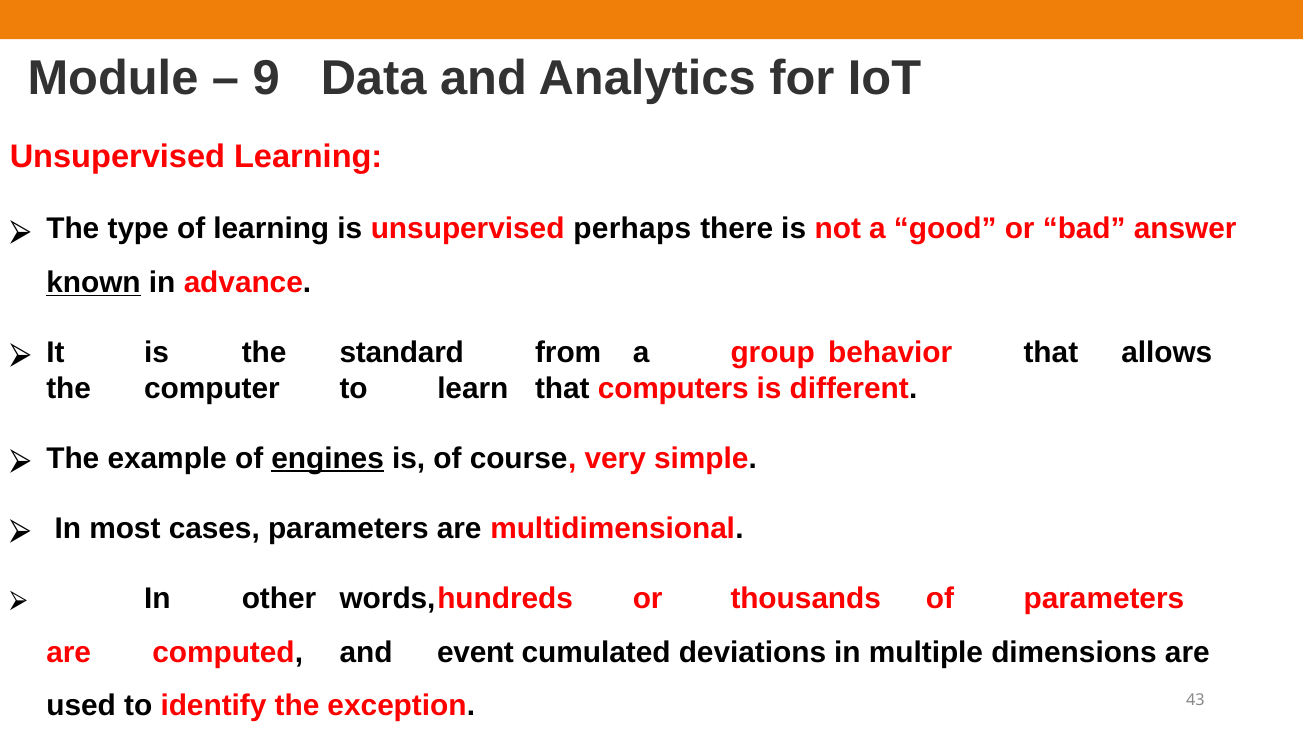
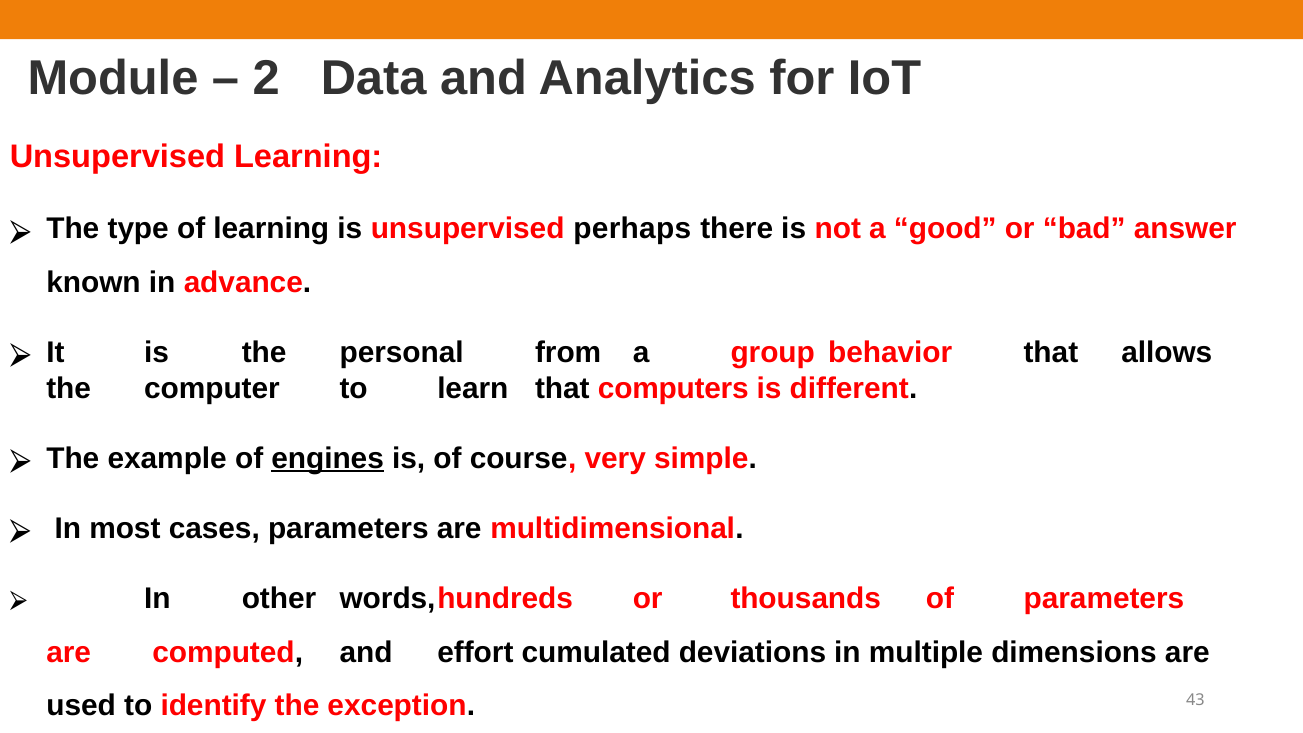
9: 9 -> 2
known underline: present -> none
standard: standard -> personal
event: event -> effort
